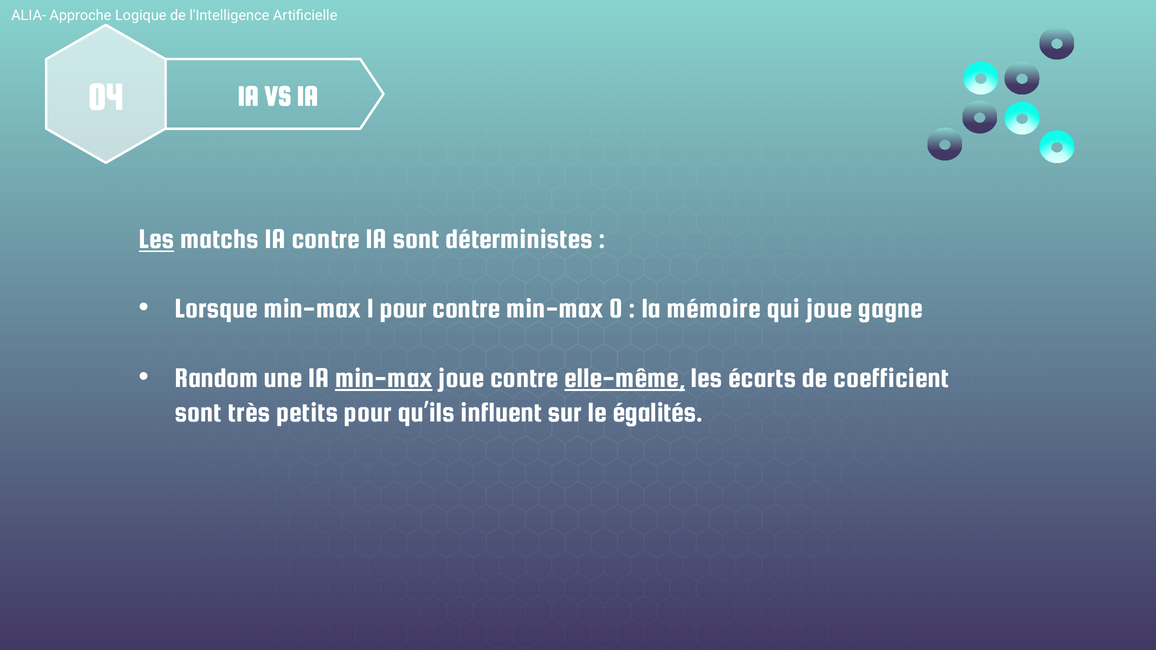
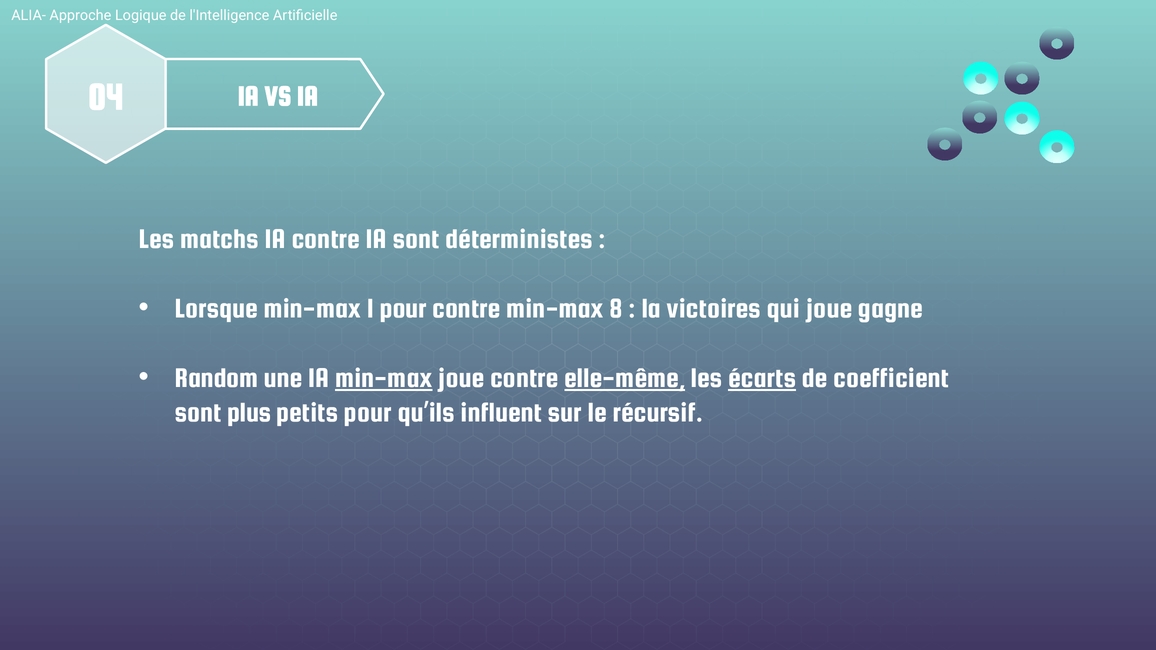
Les at (157, 239) underline: present -> none
0: 0 -> 8
mémoire: mémoire -> victoires
écarts underline: none -> present
très: très -> plus
égalités: égalités -> récursif
